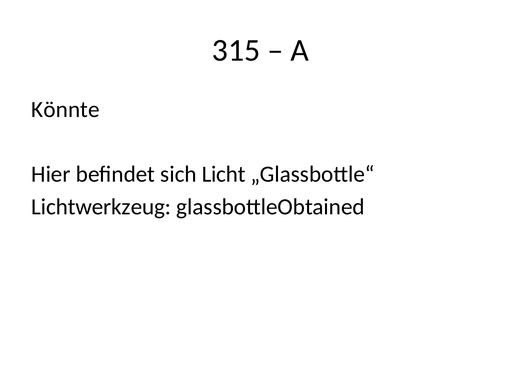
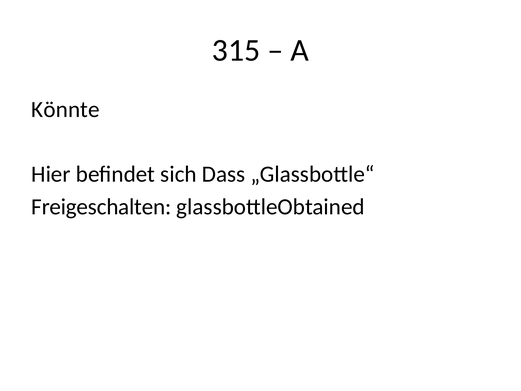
Licht: Licht -> Dass
Lichtwerkzeug: Lichtwerkzeug -> Freigeschalten
